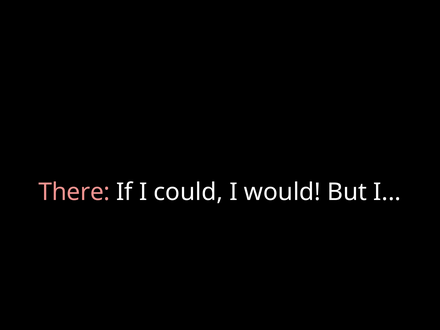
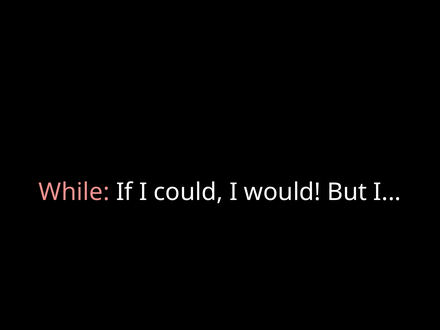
There: There -> While
